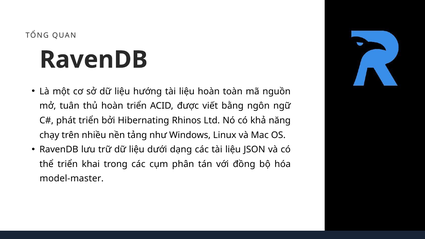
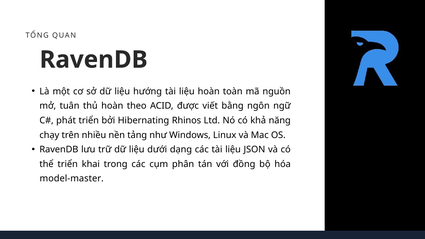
hoàn triển: triển -> theo
